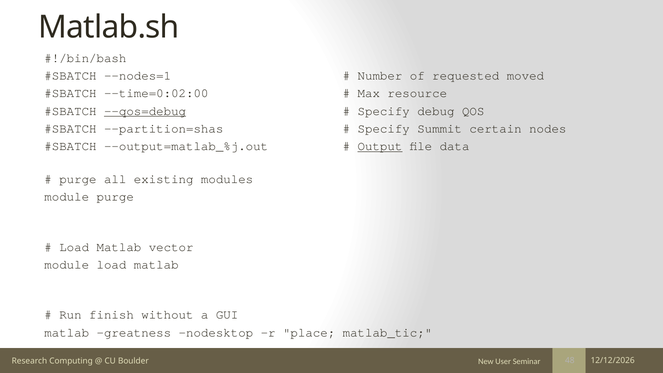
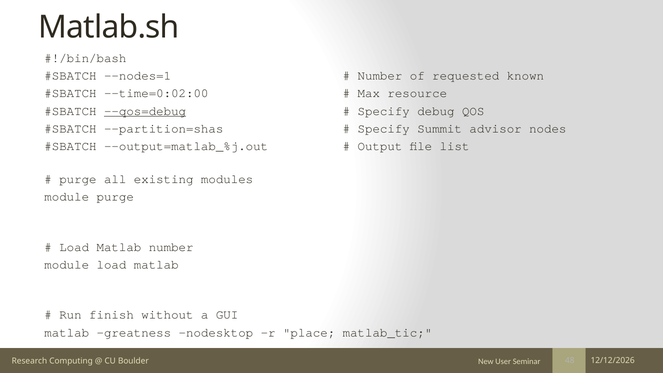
moved: moved -> known
certain: certain -> advisor
Output underline: present -> none
data: data -> list
Matlab vector: vector -> number
